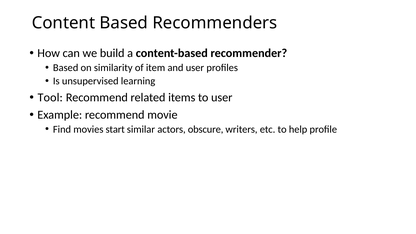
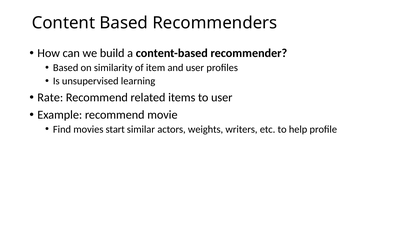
Tool: Tool -> Rate
obscure: obscure -> weights
